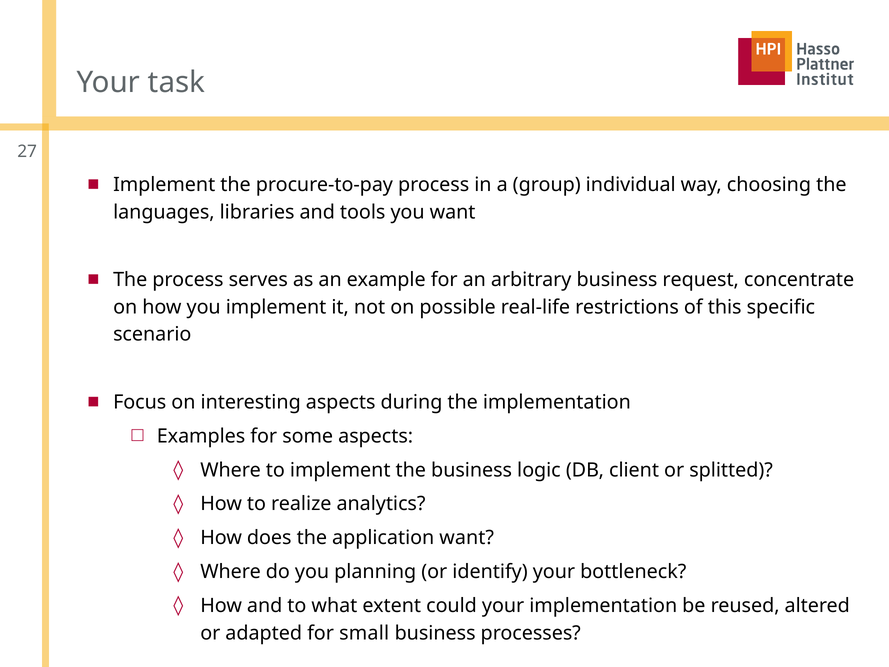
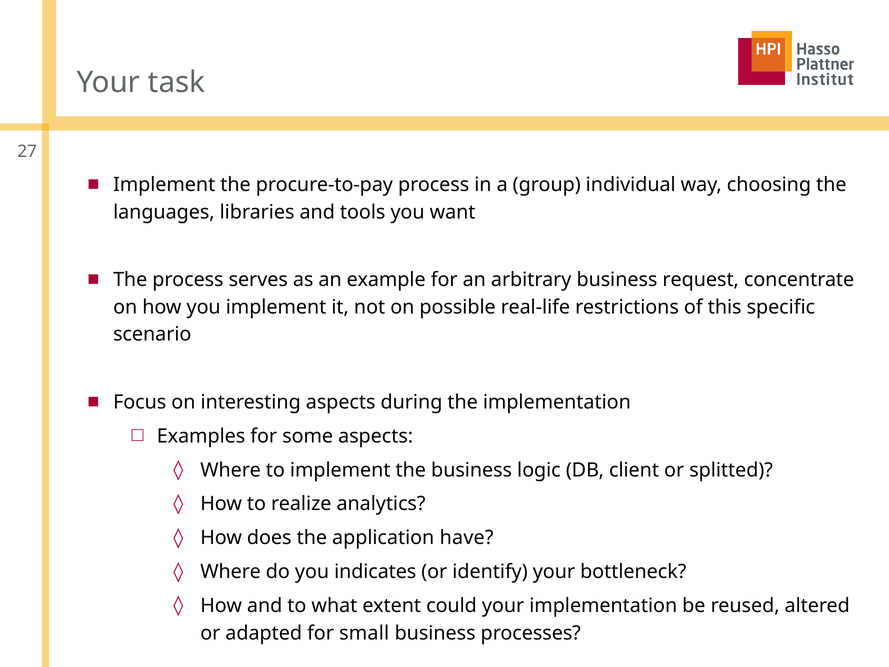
application want: want -> have
planning: planning -> indicates
